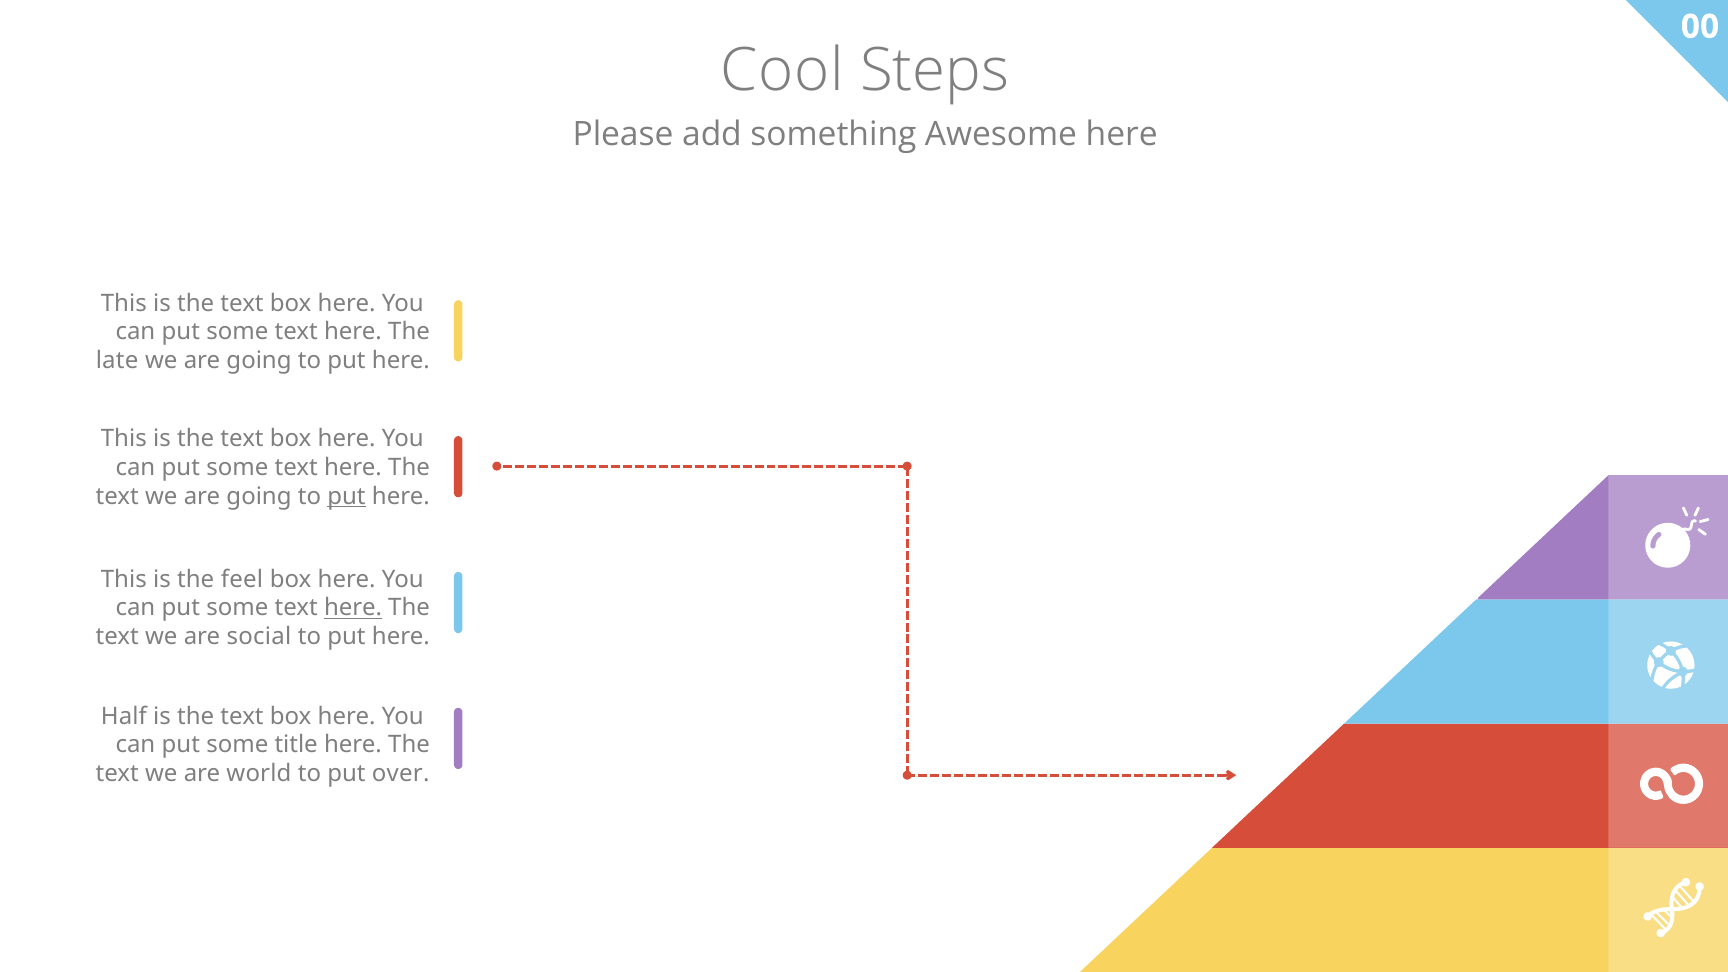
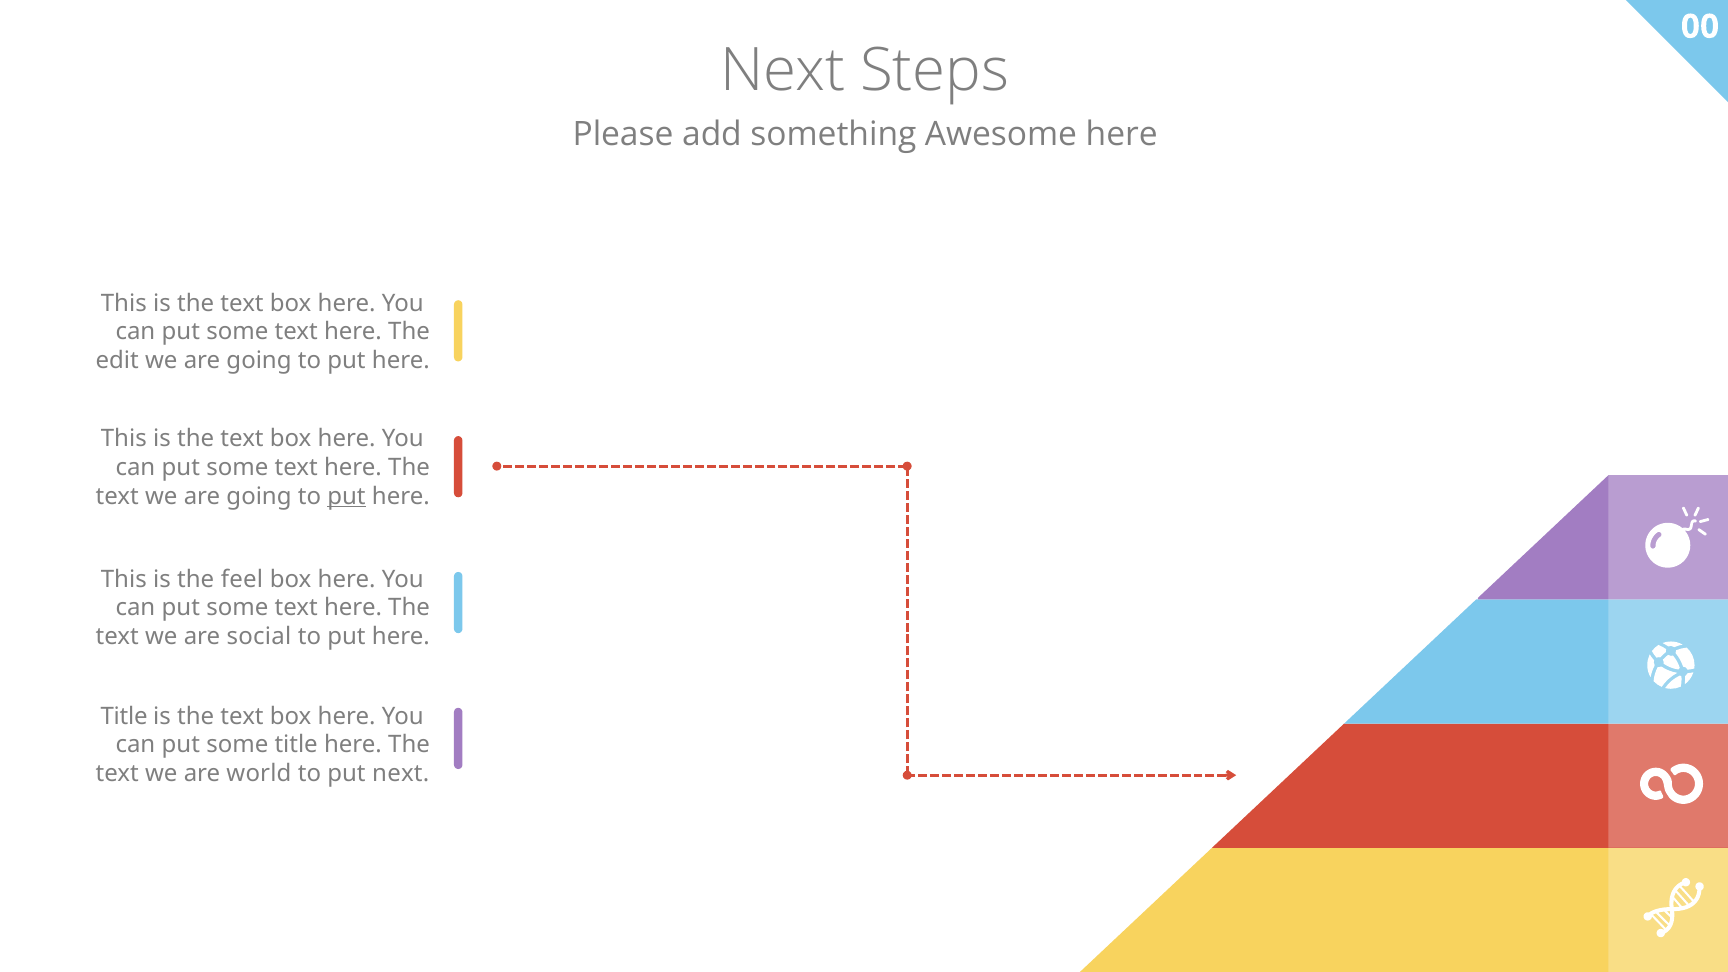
Cool at (782, 71): Cool -> Next
late: late -> edit
here at (353, 608) underline: present -> none
Half at (124, 716): Half -> Title
put over: over -> next
